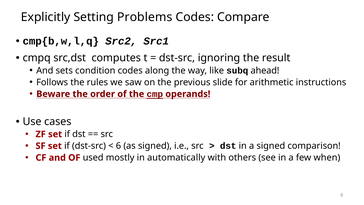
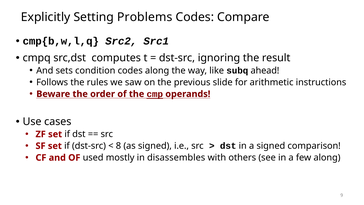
6: 6 -> 8
automatically: automatically -> disassembles
few when: when -> along
